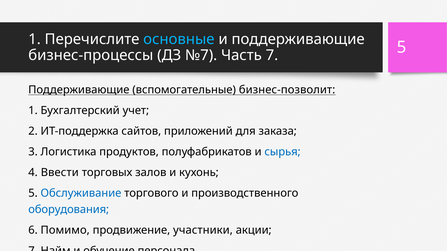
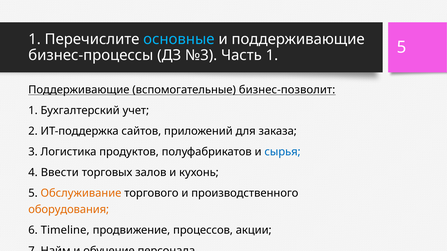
№7: №7 -> №3
Часть 7: 7 -> 1
Обслуживание colour: blue -> orange
оборудования colour: blue -> orange
Помимо: Помимо -> Timeline
участники: участники -> процессов
